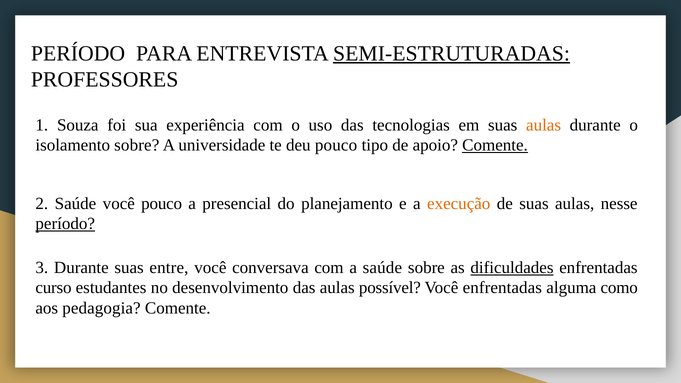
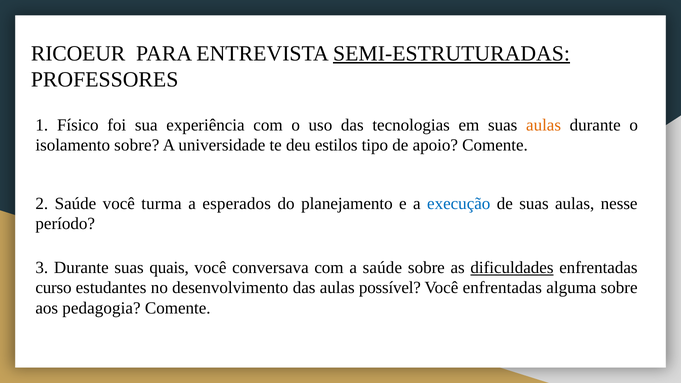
PERÍODO at (78, 53): PERÍODO -> RICOEUR
Souza: Souza -> Físico
deu pouco: pouco -> estilos
Comente at (495, 145) underline: present -> none
você pouco: pouco -> turma
presencial: presencial -> esperados
execução colour: orange -> blue
período at (65, 224) underline: present -> none
entre: entre -> quais
alguma como: como -> sobre
